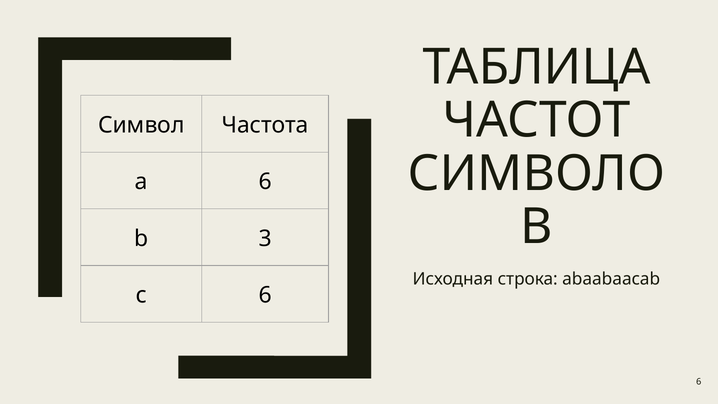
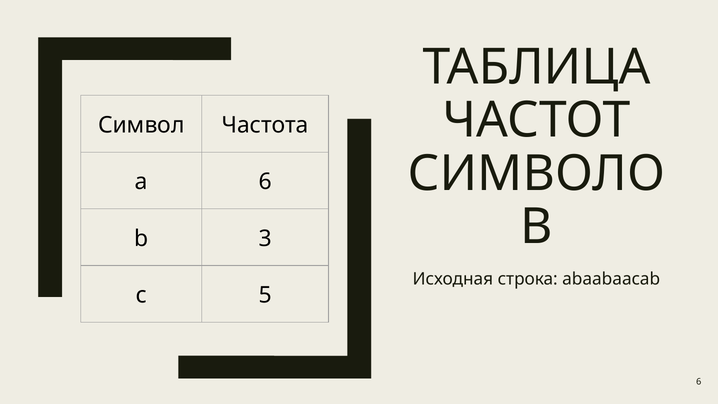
c 6: 6 -> 5
